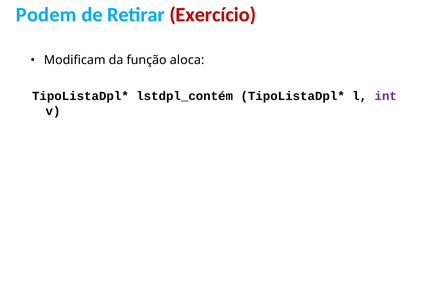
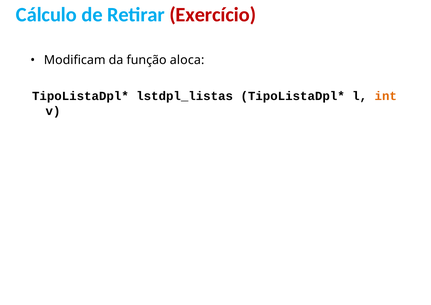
Podem: Podem -> Cálculo
lstdpl_contém: lstdpl_contém -> lstdpl_listas
int colour: purple -> orange
